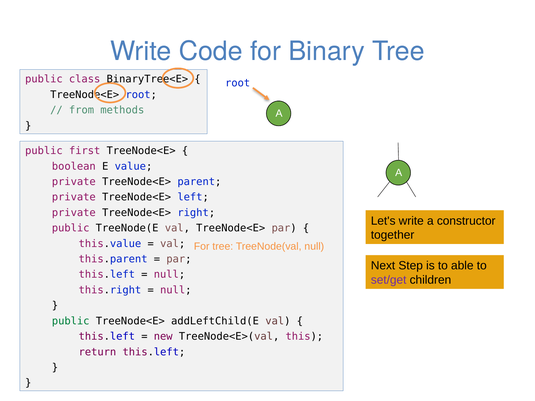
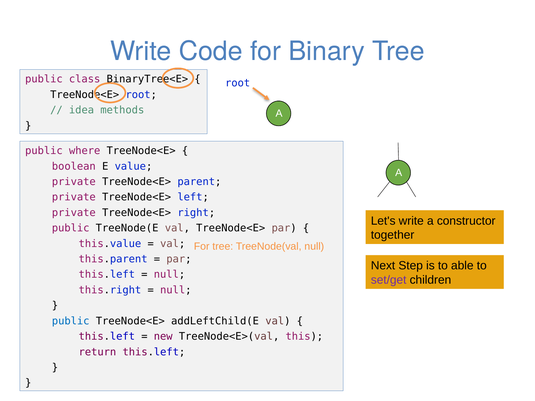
from: from -> idea
first: first -> where
public at (71, 321) colour: green -> blue
